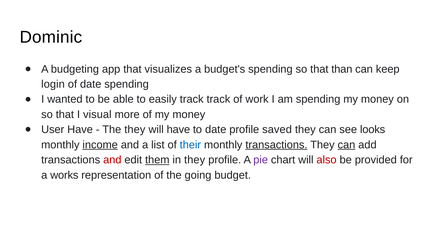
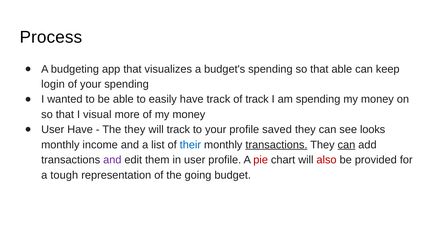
Dominic: Dominic -> Process
that than: than -> able
of date: date -> your
easily track: track -> have
of work: work -> track
will have: have -> track
to date: date -> your
income underline: present -> none
and at (112, 160) colour: red -> purple
them underline: present -> none
in they: they -> user
pie colour: purple -> red
works: works -> tough
